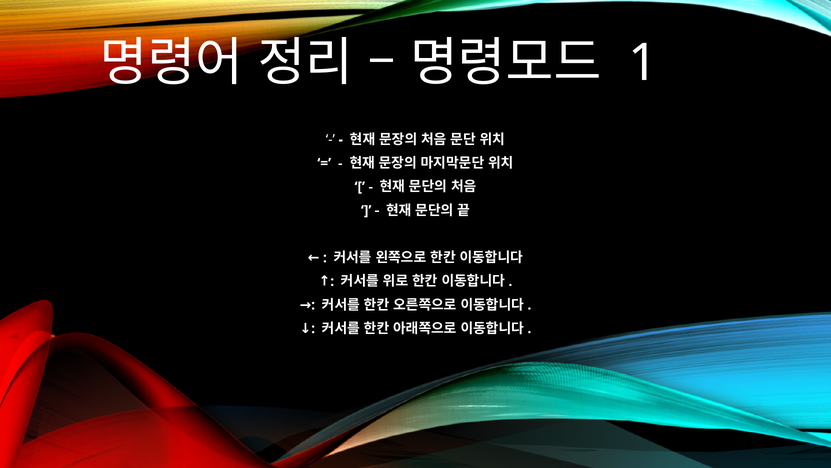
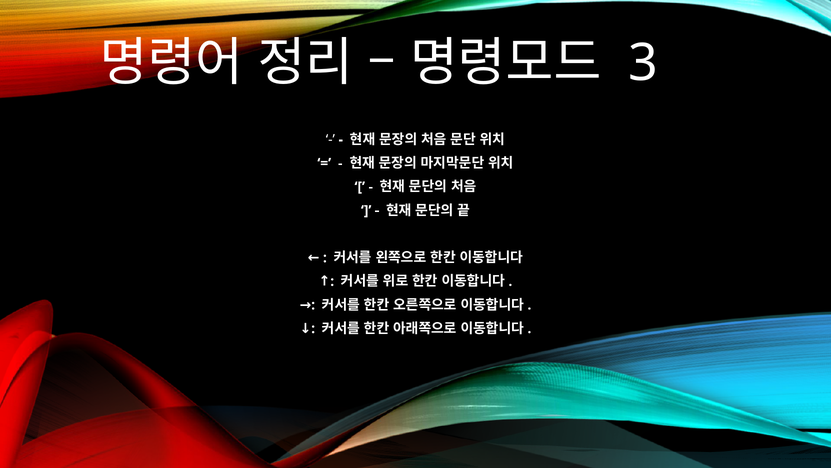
1: 1 -> 3
